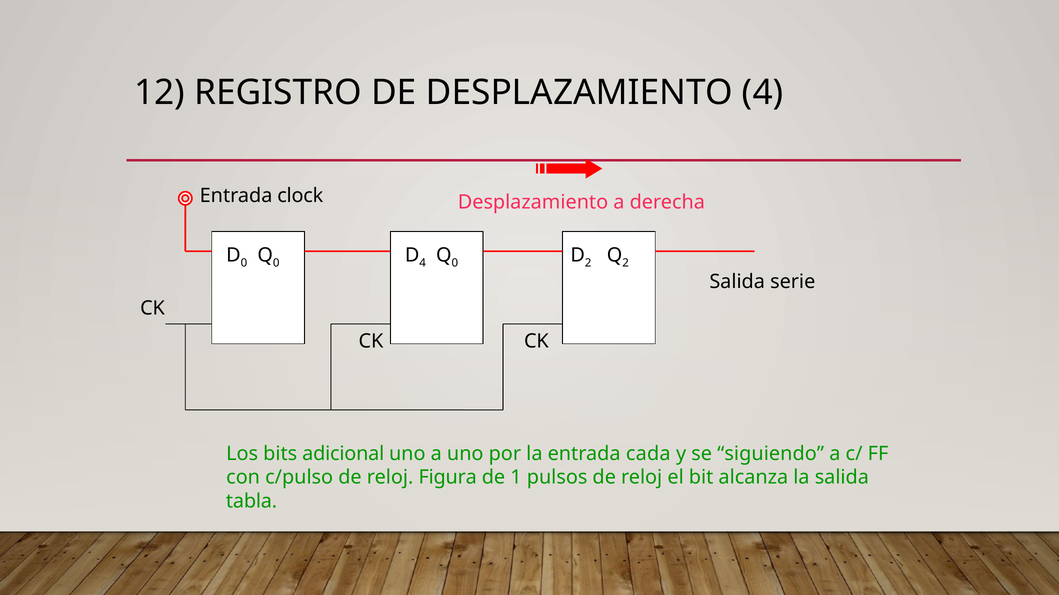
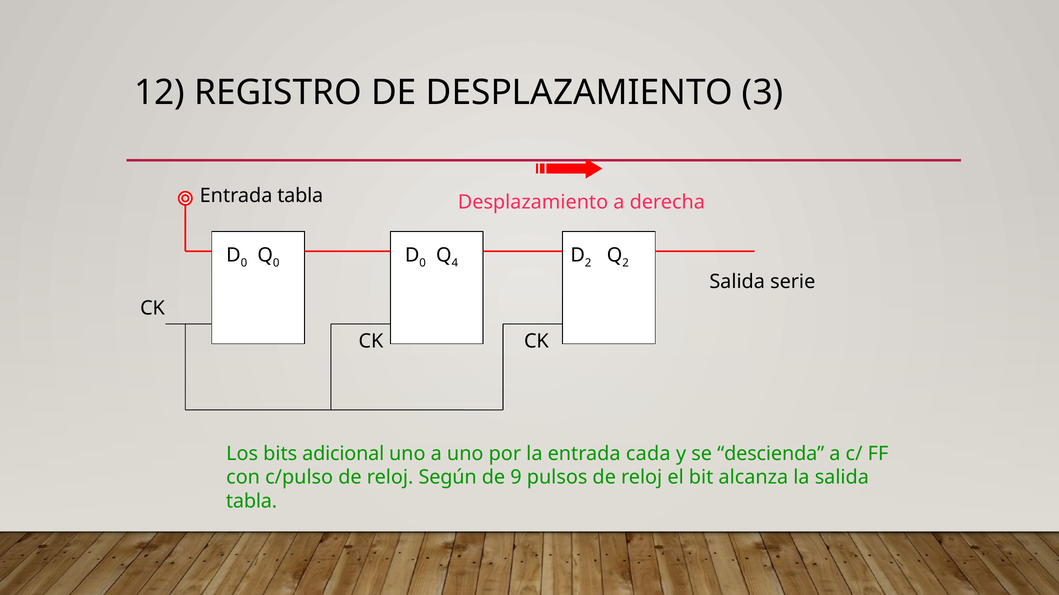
DESPLAZAMIENTO 4: 4 -> 3
Entrada clock: clock -> tabla
4 at (423, 263): 4 -> 0
0 at (455, 263): 0 -> 4
siguiendo: siguiendo -> descienda
Figura: Figura -> Según
1: 1 -> 9
